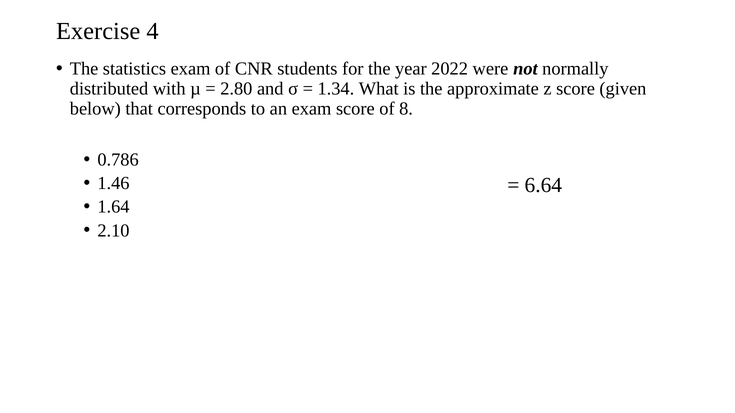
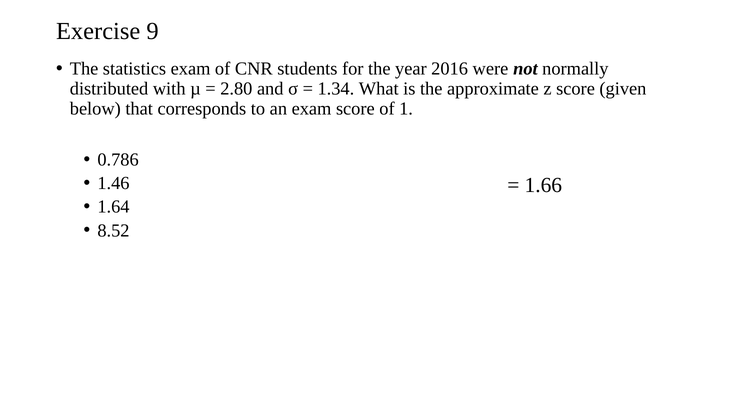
4: 4 -> 9
2022: 2022 -> 2016
8: 8 -> 1
6.64: 6.64 -> 1.66
2.10: 2.10 -> 8.52
